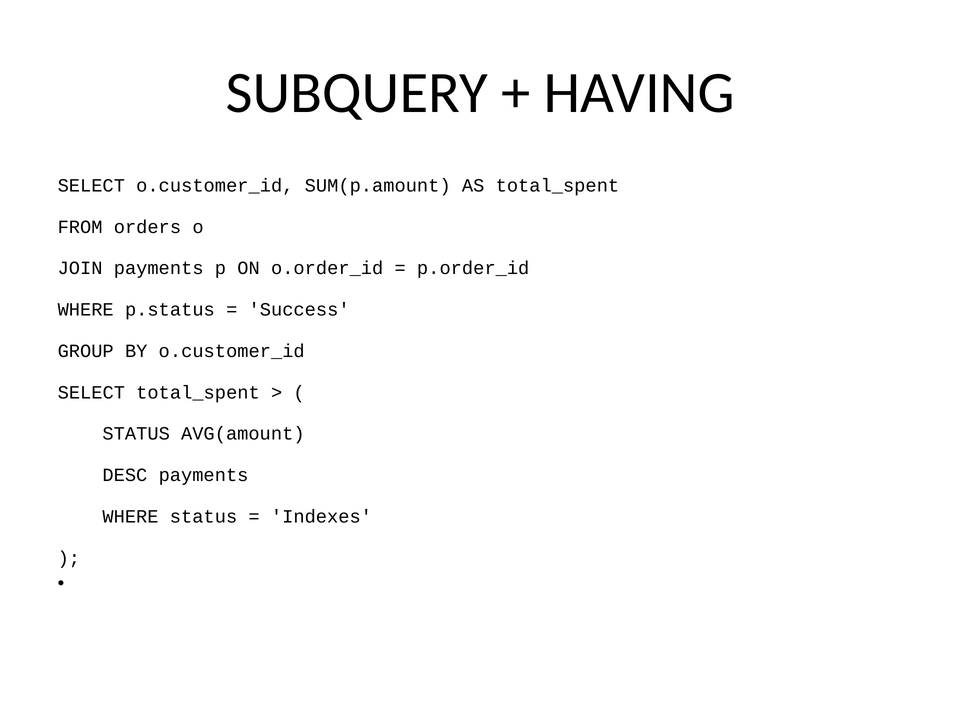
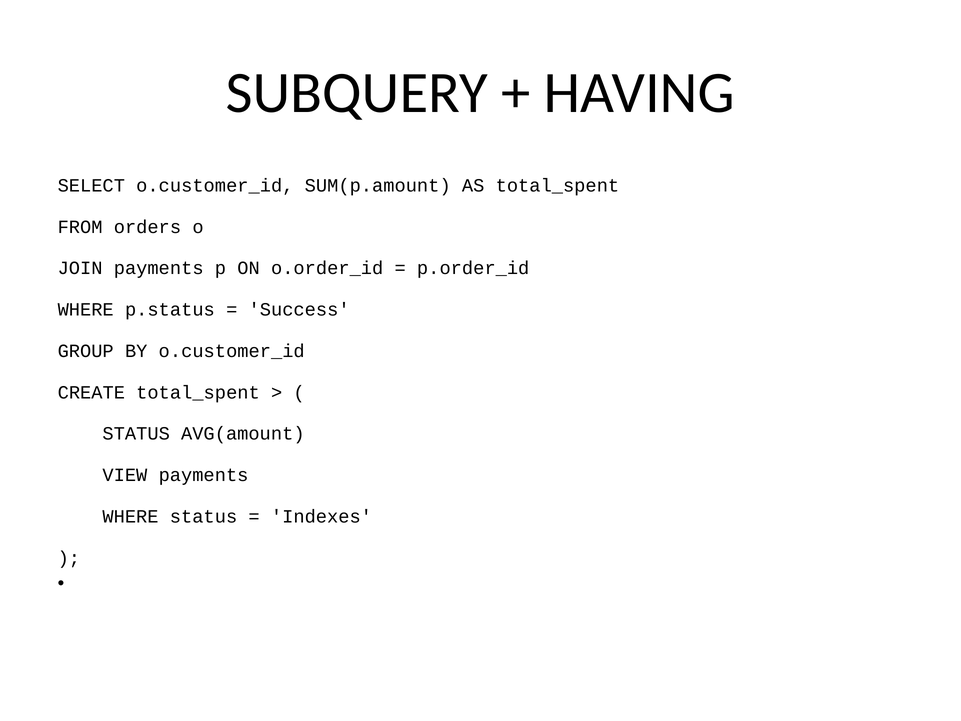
SELECT at (91, 392): SELECT -> CREATE
DESC: DESC -> VIEW
